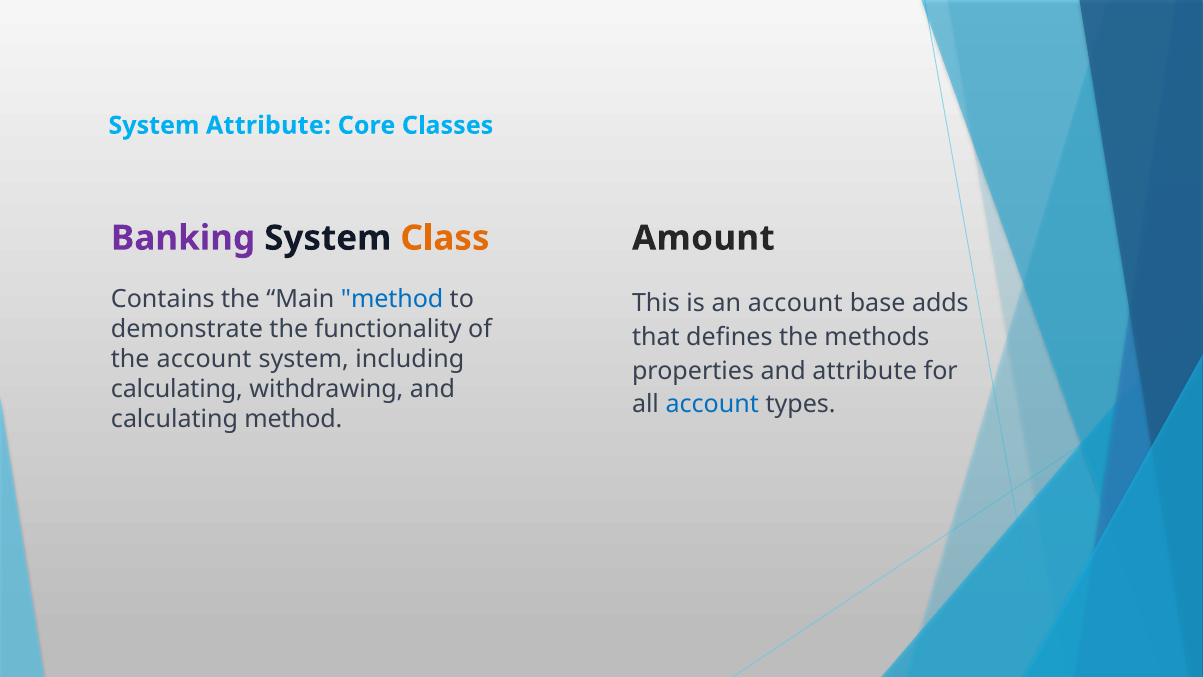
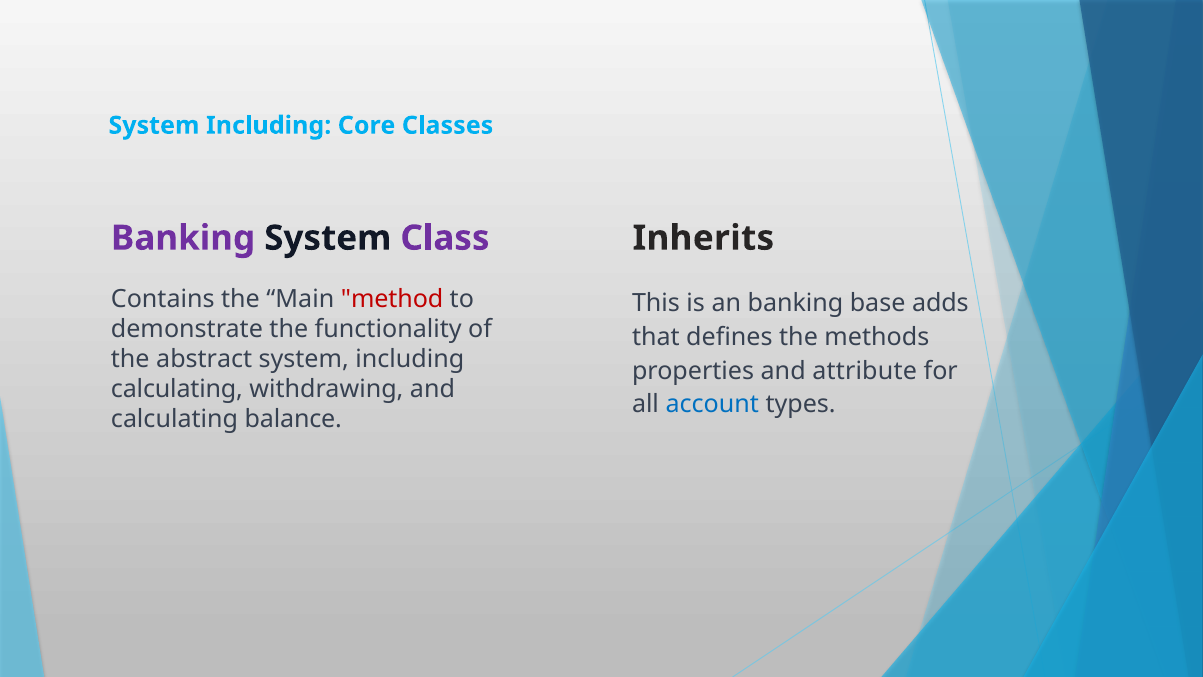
Attribute at (269, 125): Attribute -> Including
Class colour: orange -> purple
Amount: Amount -> Inherits
method at (392, 299) colour: blue -> red
an account: account -> banking
the account: account -> abstract
calculating method: method -> balance
